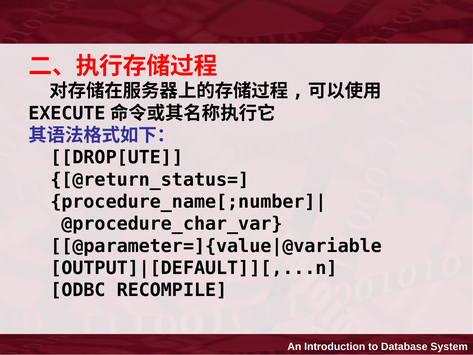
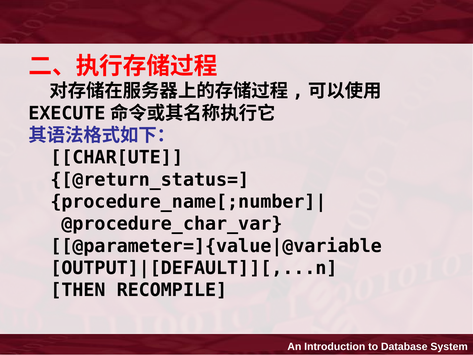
DROP[UTE: DROP[UTE -> CHAR[UTE
ODBC: ODBC -> THEN
